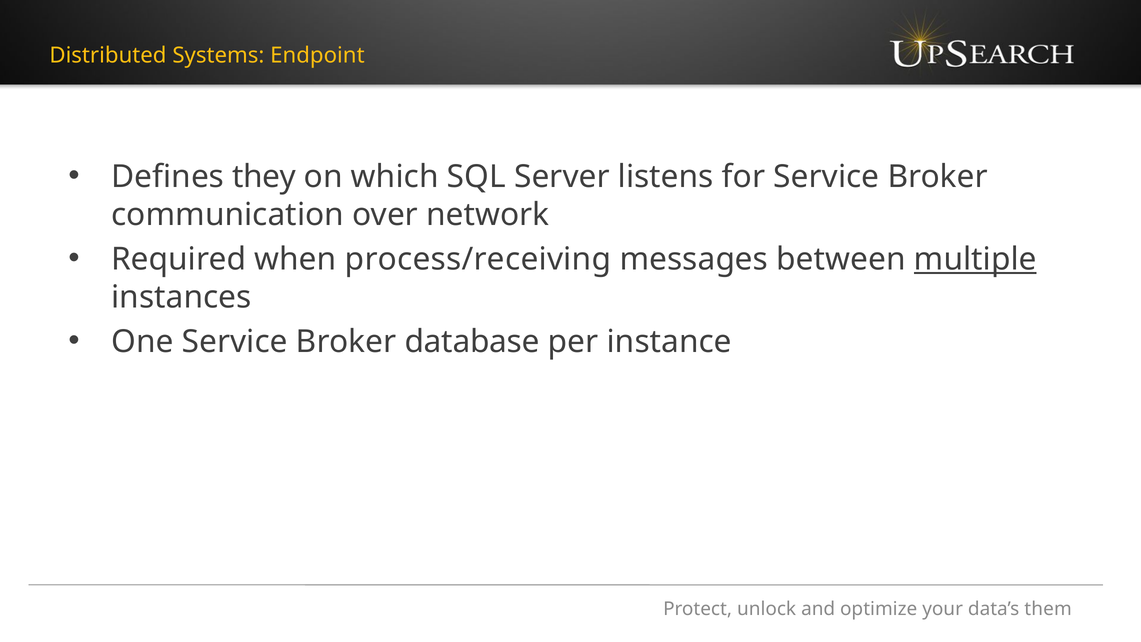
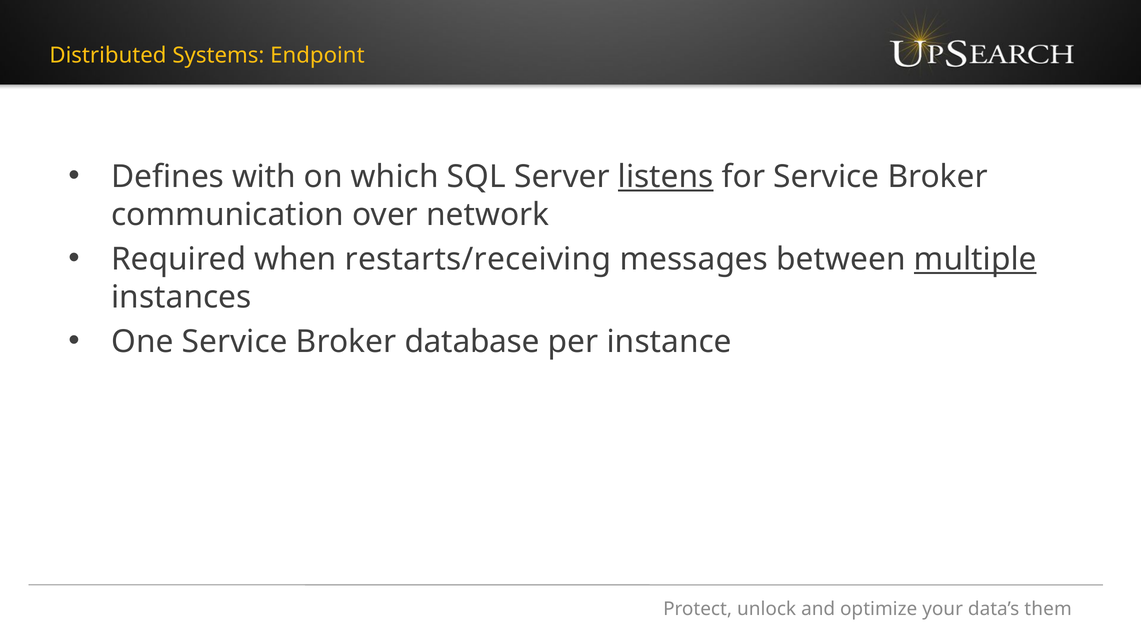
they: they -> with
listens underline: none -> present
process/receiving: process/receiving -> restarts/receiving
